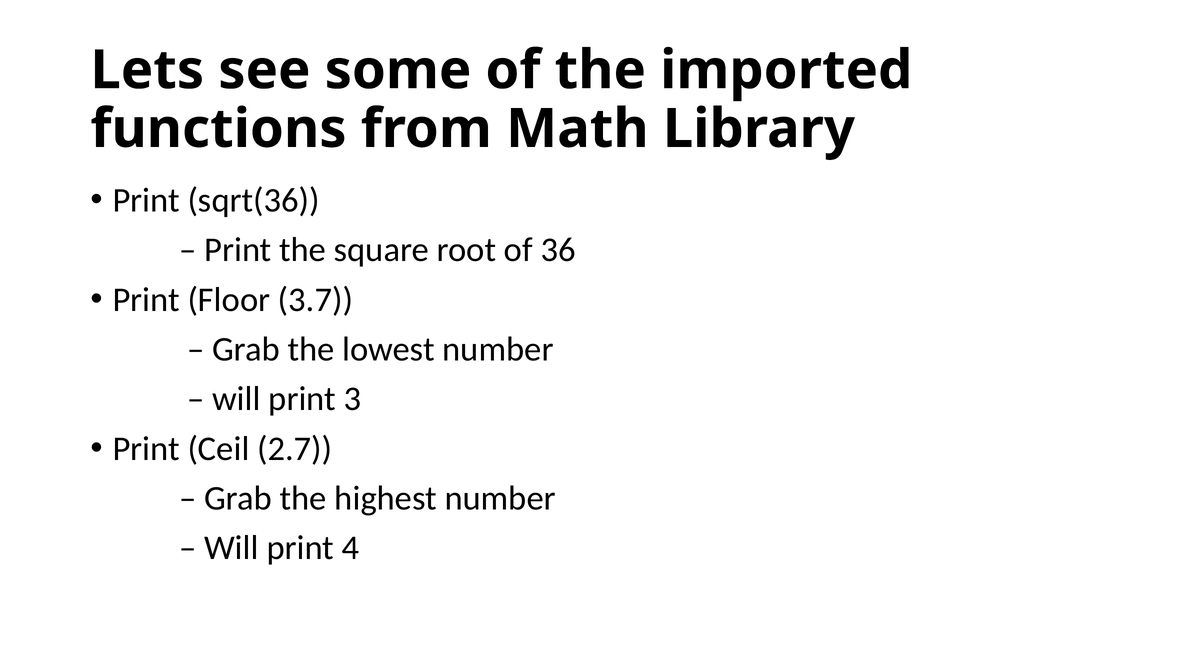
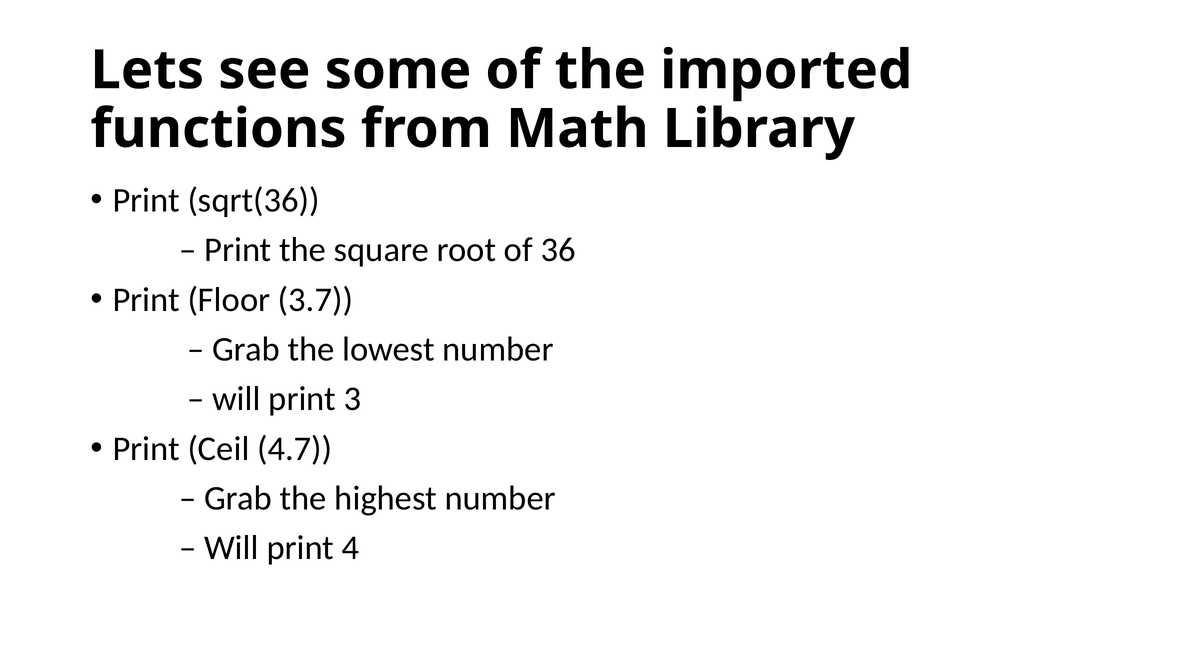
2.7: 2.7 -> 4.7
